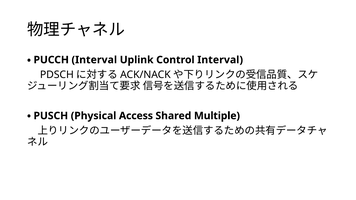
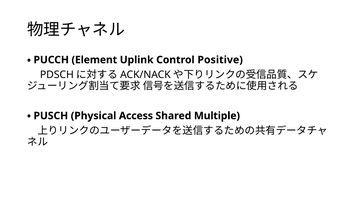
Interval at (94, 60): Interval -> Element
Control Interval: Interval -> Positive
